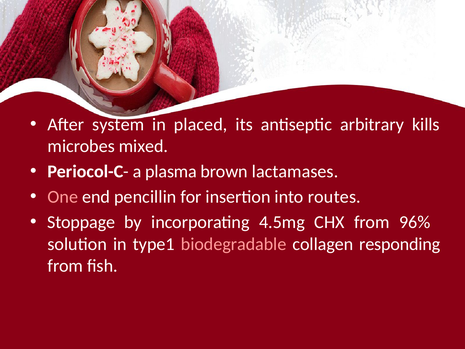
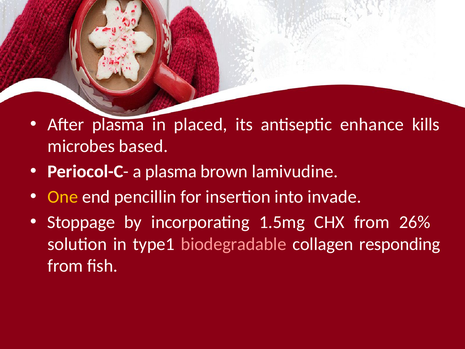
After system: system -> plasma
arbitrary: arbitrary -> enhance
mixed: mixed -> based
lactamases: lactamases -> lamivudine
One colour: pink -> yellow
routes: routes -> invade
4.5mg: 4.5mg -> 1.5mg
96%: 96% -> 26%
